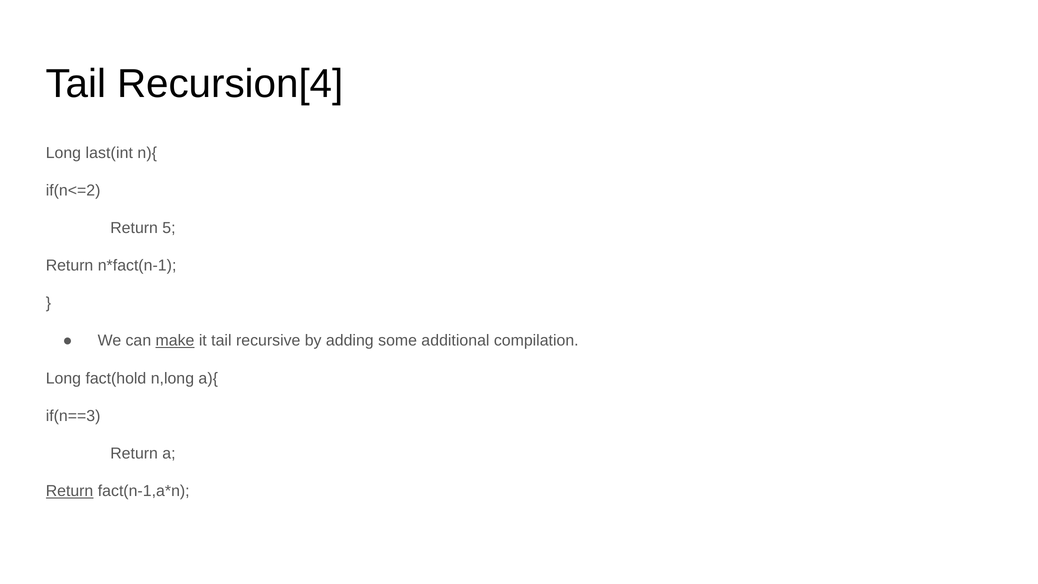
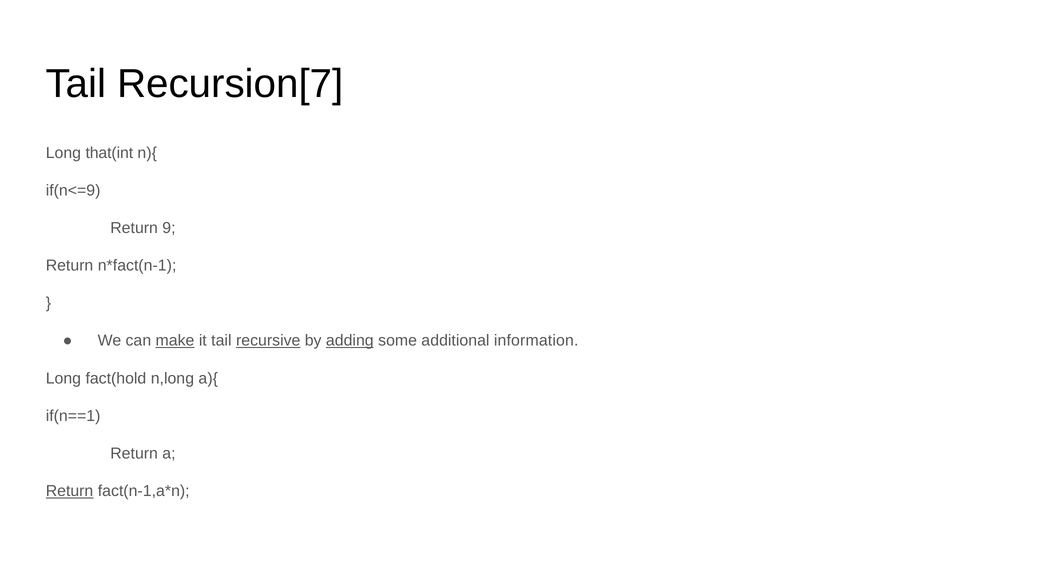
Recursion[4: Recursion[4 -> Recursion[7
last(int: last(int -> that(int
if(n<=2: if(n<=2 -> if(n<=9
5: 5 -> 9
recursive underline: none -> present
adding underline: none -> present
compilation: compilation -> information
if(n==3: if(n==3 -> if(n==1
